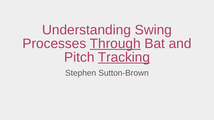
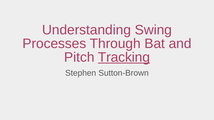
Through underline: present -> none
